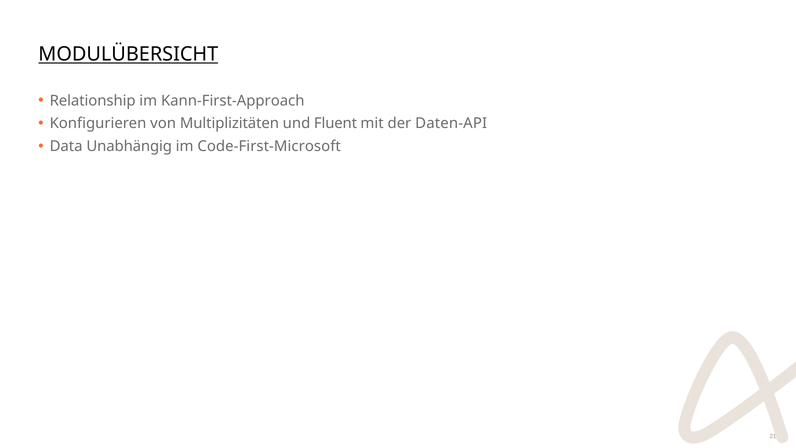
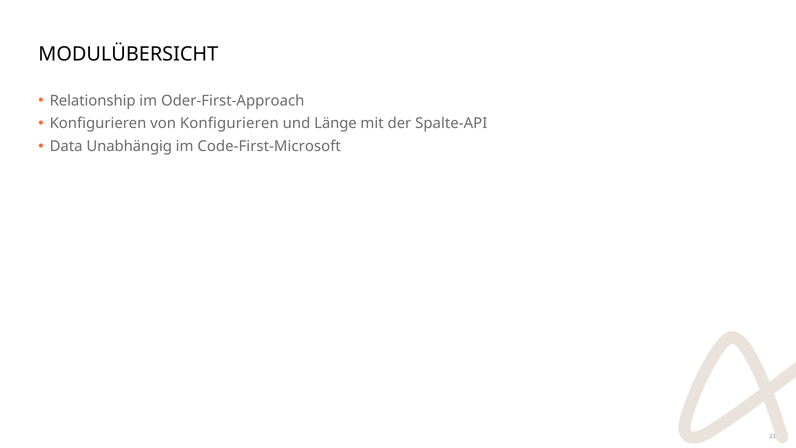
MODULÜBERSICHT underline: present -> none
Kann-First-Approach: Kann-First-Approach -> Oder-First-Approach
von Multiplizitäten: Multiplizitäten -> Konfigurieren
Fluent: Fluent -> Länge
Daten-API: Daten-API -> Spalte-API
